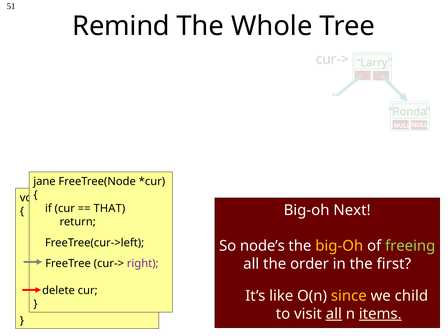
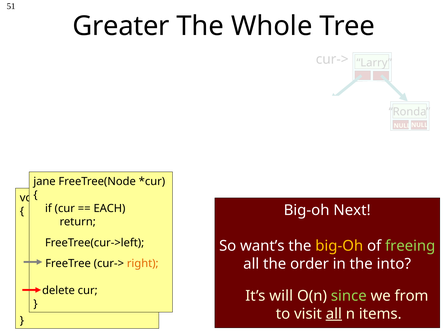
Remind: Remind -> Greater
THAT: THAT -> EACH
node’s: node’s -> want’s
first: first -> into
right at (143, 264) colour: purple -> orange
like: like -> will
since colour: yellow -> light green
child: child -> from
items underline: present -> none
